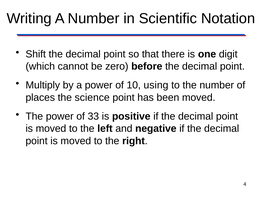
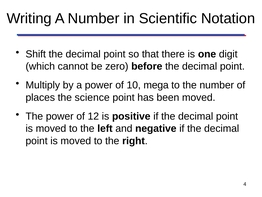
using: using -> mega
33: 33 -> 12
